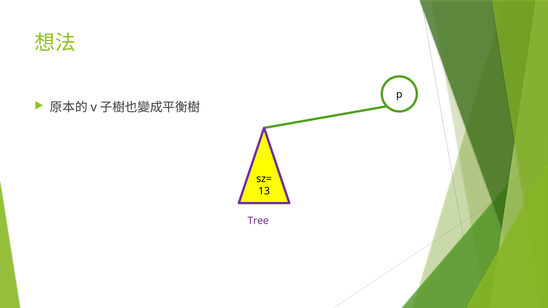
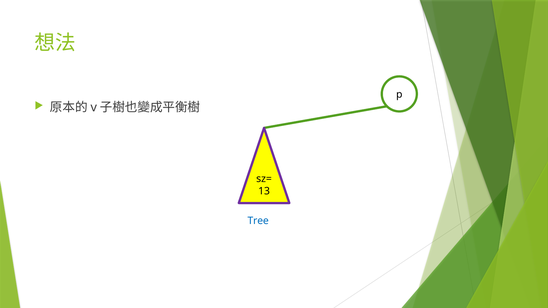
Tree colour: purple -> blue
